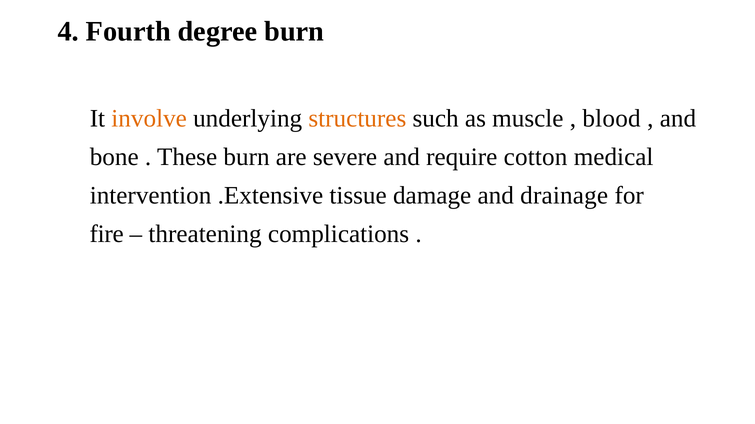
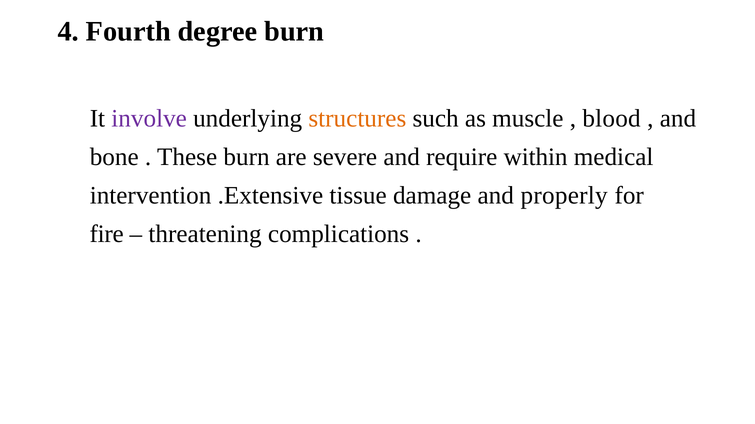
involve colour: orange -> purple
cotton: cotton -> within
drainage: drainage -> properly
